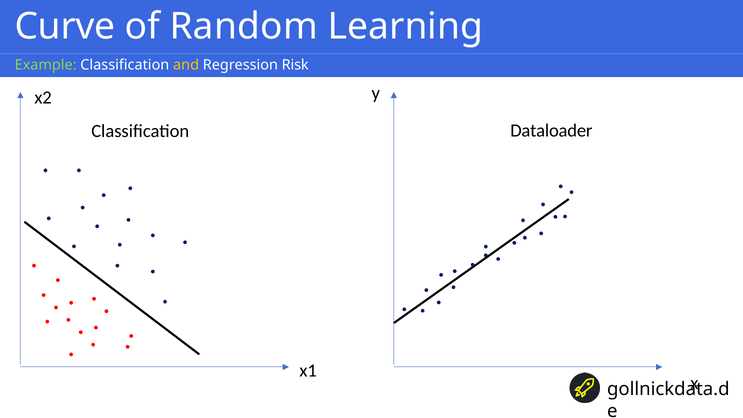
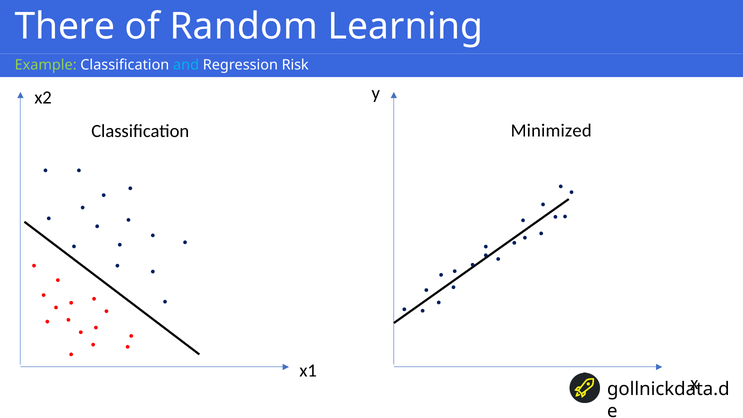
Curve: Curve -> There
and colour: yellow -> light blue
Dataloader: Dataloader -> Minimized
